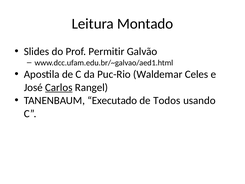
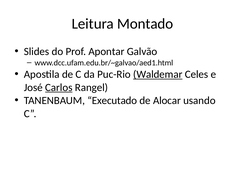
Permitir: Permitir -> Apontar
Waldemar underline: none -> present
Todos: Todos -> Alocar
